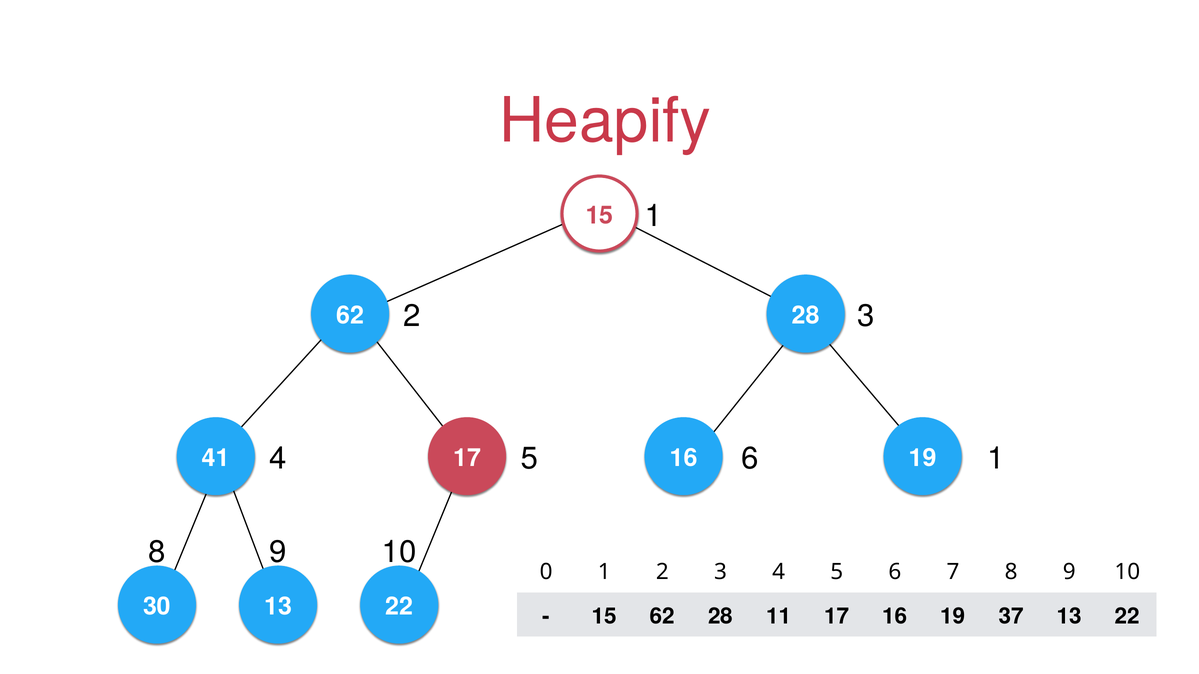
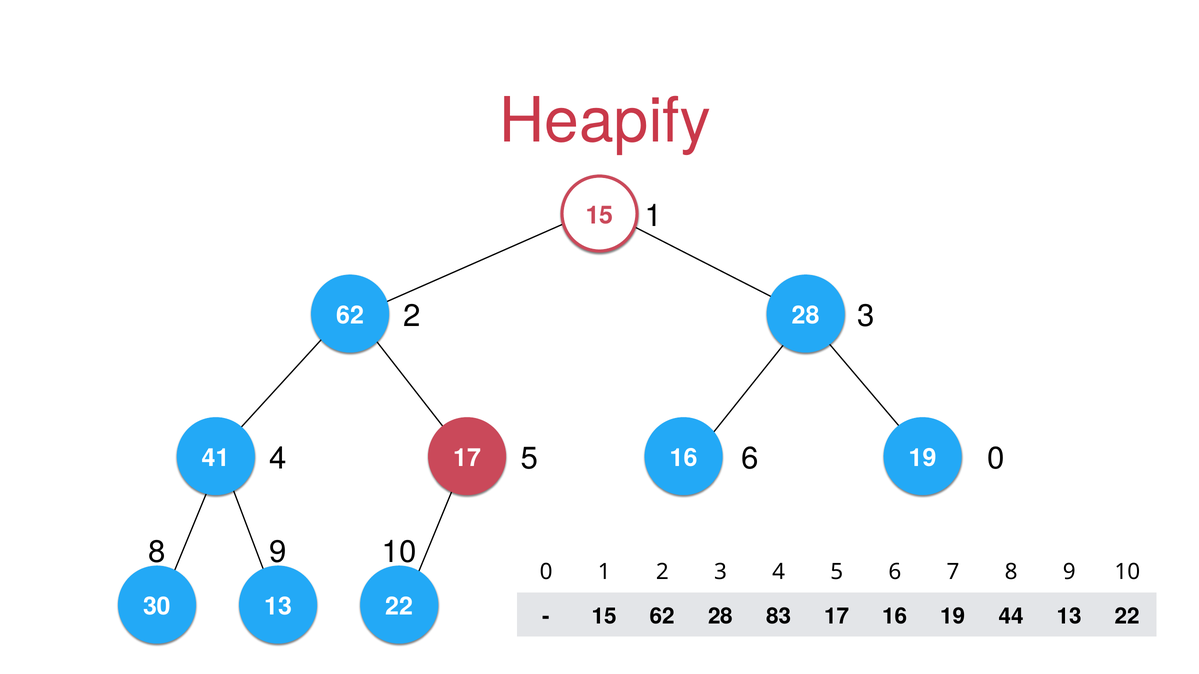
6 1: 1 -> 0
11: 11 -> 83
37: 37 -> 44
